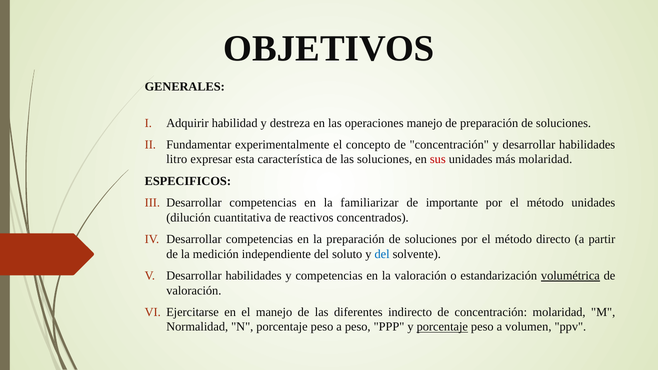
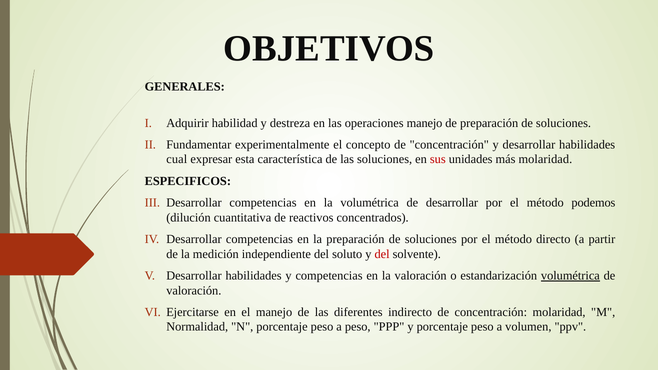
litro: litro -> cual
la familiarizar: familiarizar -> volumétrica
de importante: importante -> desarrollar
método unidades: unidades -> podemos
del at (382, 254) colour: blue -> red
porcentaje at (442, 327) underline: present -> none
